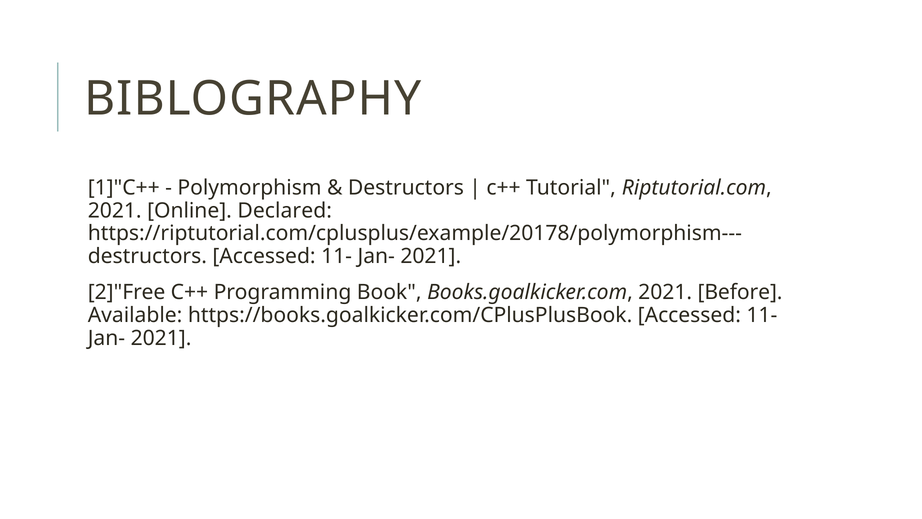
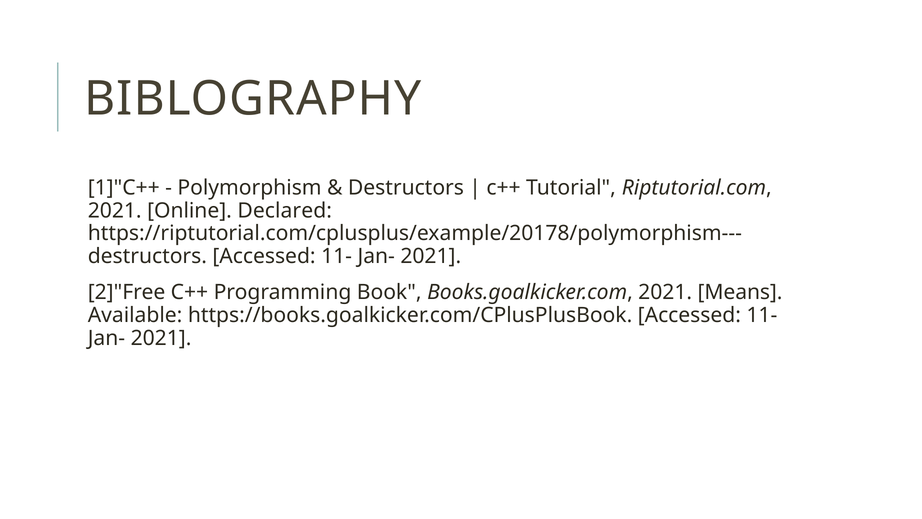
Before: Before -> Means
